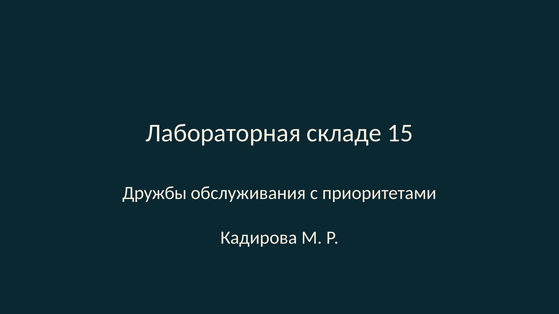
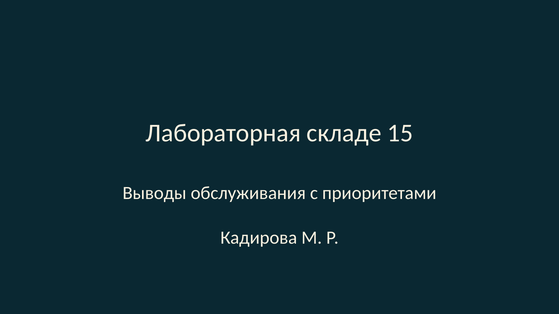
Дружбы: Дружбы -> Выводы
